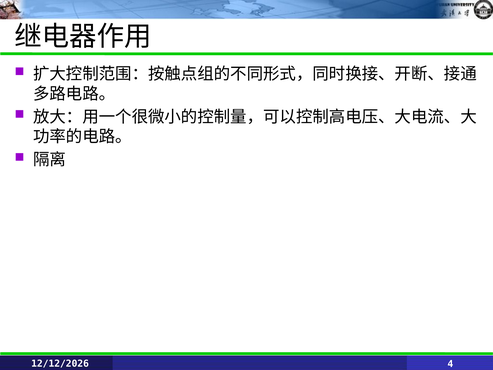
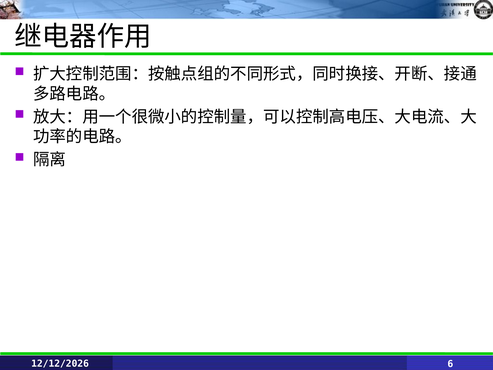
4: 4 -> 6
